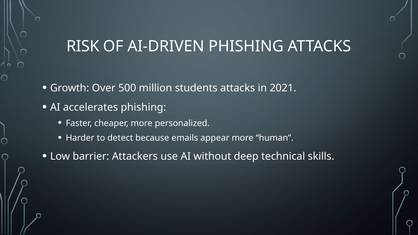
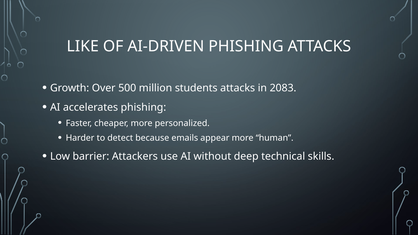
RISK: RISK -> LIKE
2021: 2021 -> 2083
